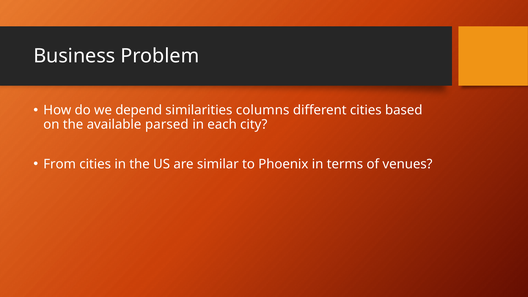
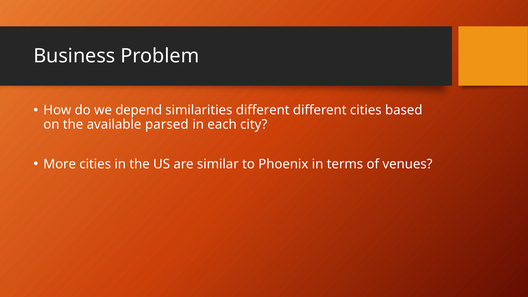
similarities columns: columns -> different
From: From -> More
